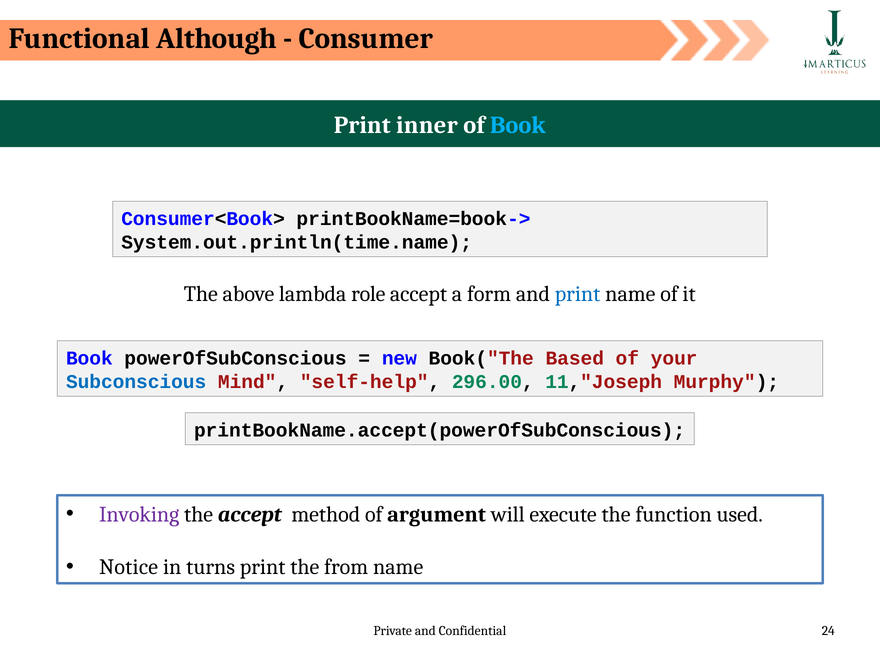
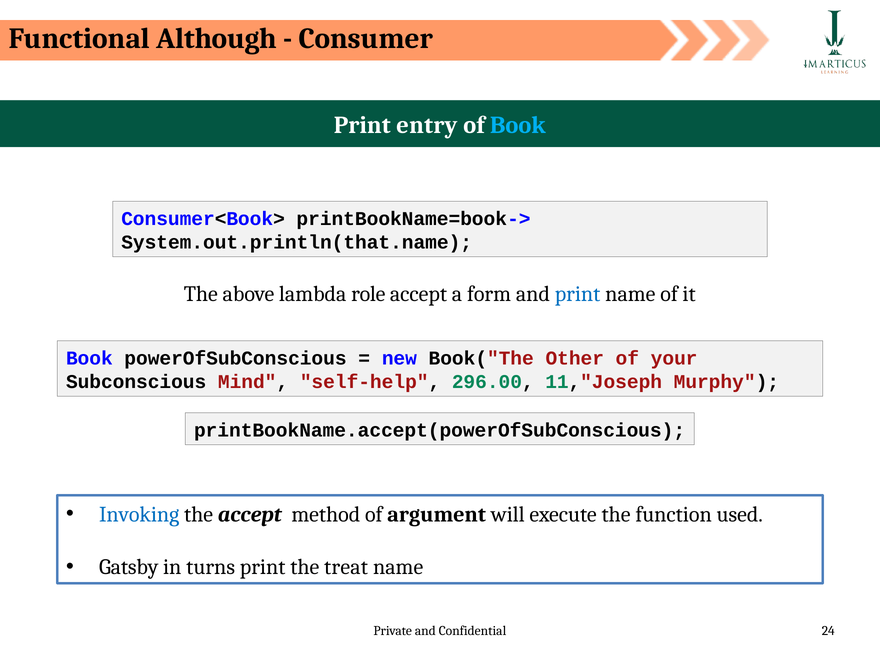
inner: inner -> entry
System.out.println(time.name: System.out.println(time.name -> System.out.println(that.name
Based: Based -> Other
Subconscious colour: blue -> black
Invoking colour: purple -> blue
Notice: Notice -> Gatsby
from: from -> treat
